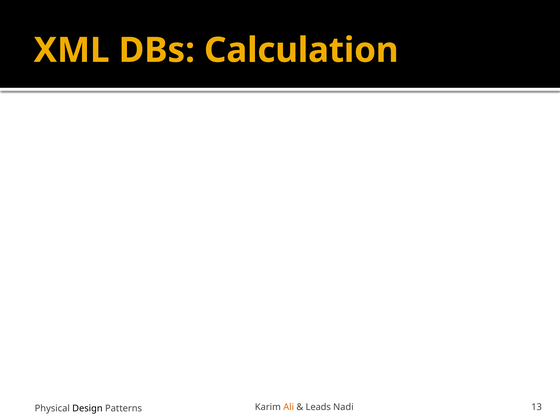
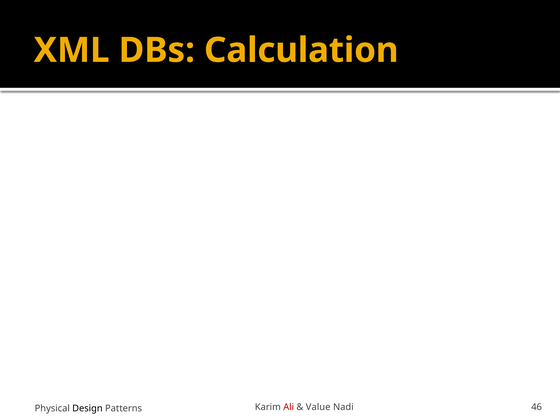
Ali colour: orange -> red
Leads: Leads -> Value
13: 13 -> 46
